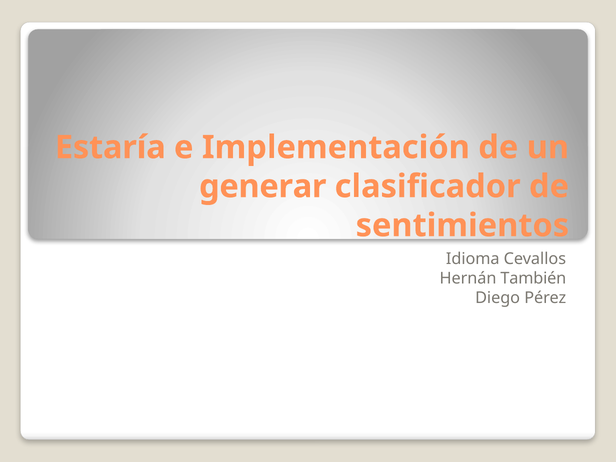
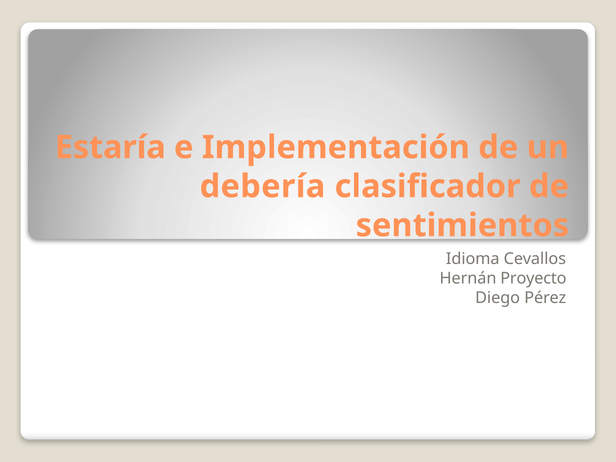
generar: generar -> debería
También: También -> Proyecto
